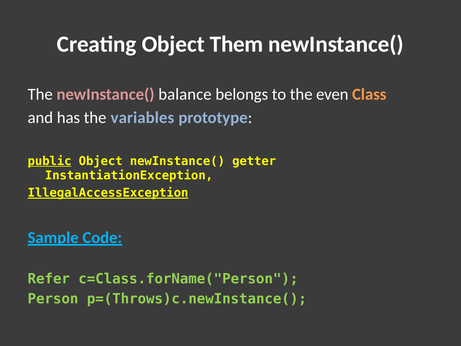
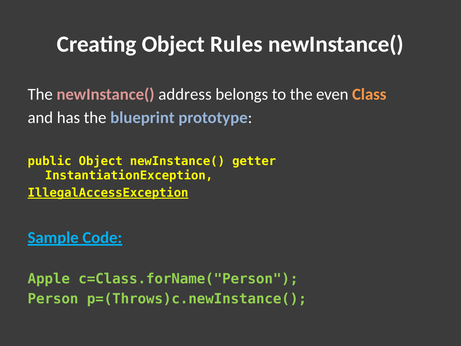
Them: Them -> Rules
balance: balance -> address
variables: variables -> blueprint
public underline: present -> none
Refer: Refer -> Apple
